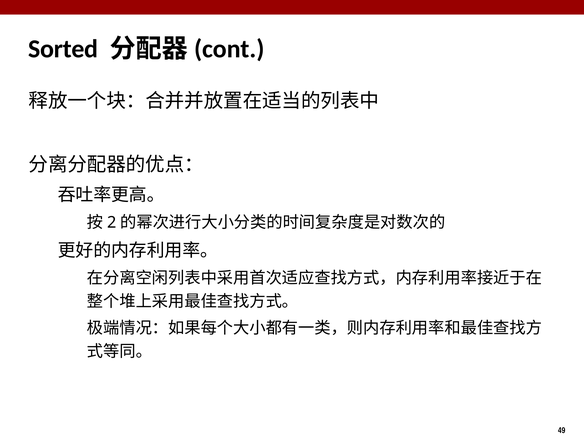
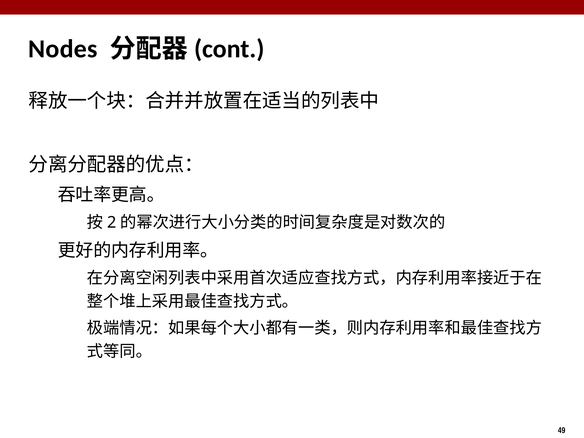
Sorted: Sorted -> Nodes
